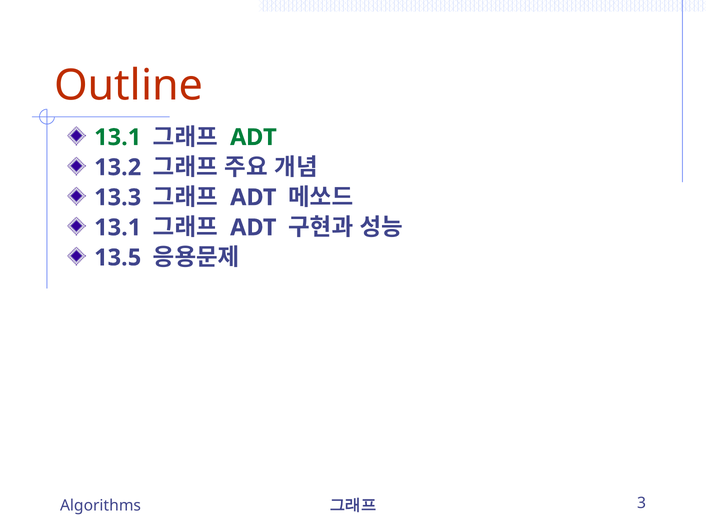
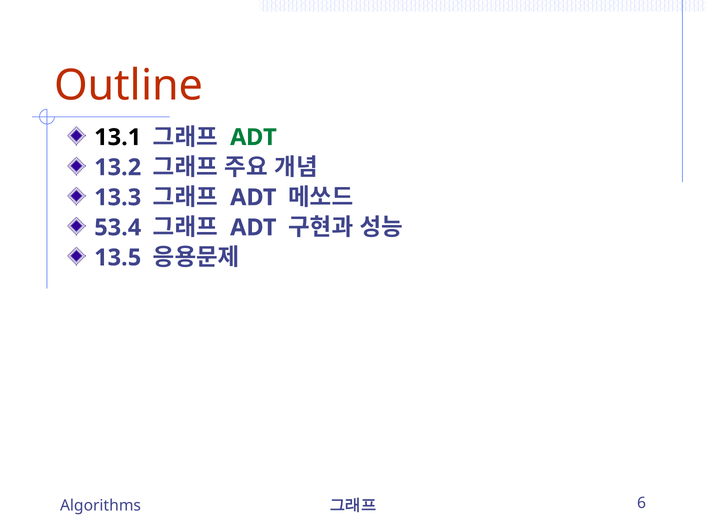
13.1 at (118, 137) colour: green -> black
13.1 at (118, 228): 13.1 -> 53.4
3: 3 -> 6
